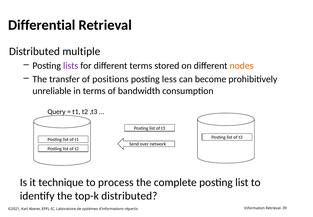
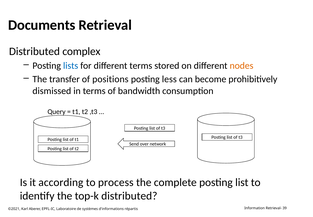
Differential: Differential -> Documents
multiple: multiple -> complex
lists colour: purple -> blue
unreliable: unreliable -> dismissed
technique: technique -> according
